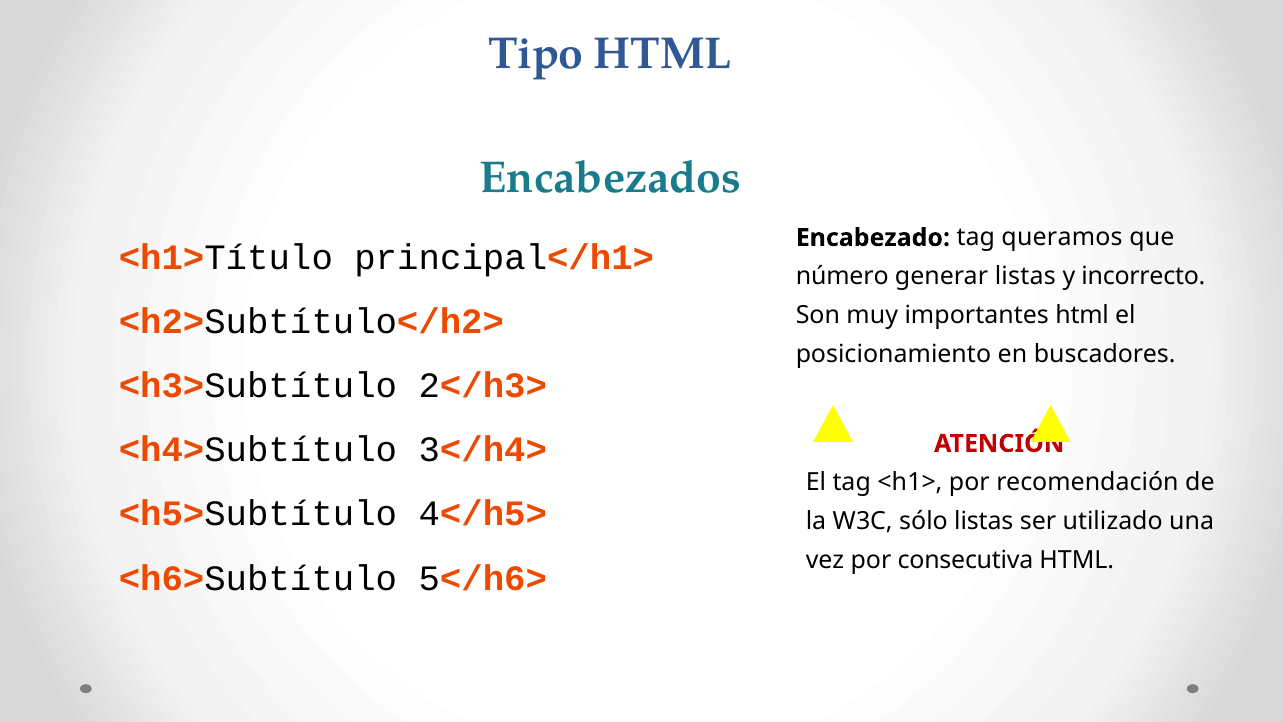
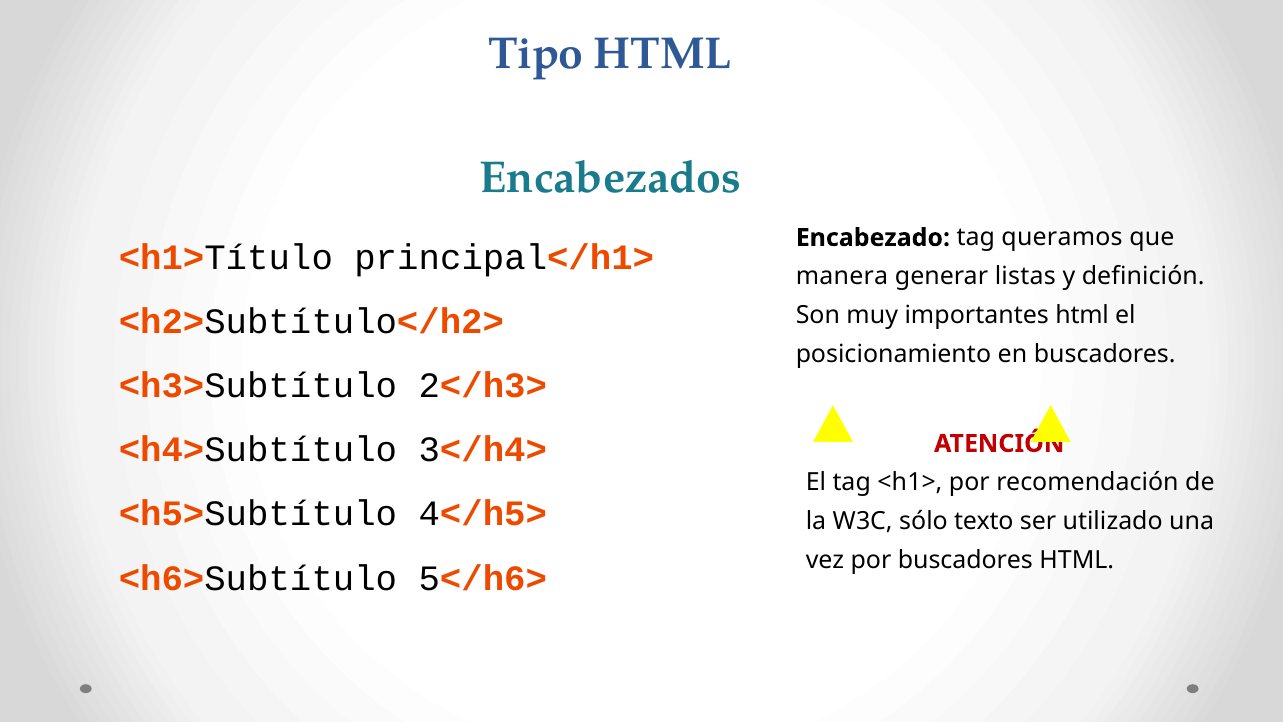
número: número -> manera
incorrecto: incorrecto -> definición
sólo listas: listas -> texto
por consecutiva: consecutiva -> buscadores
